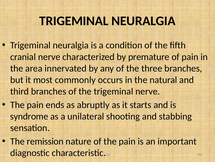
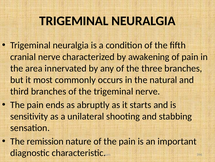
premature: premature -> awakening
syndrome: syndrome -> sensitivity
